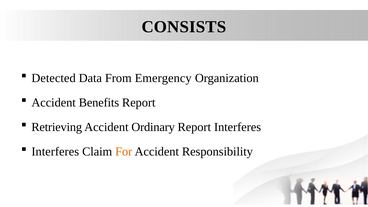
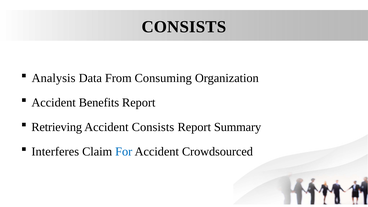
Detected: Detected -> Analysis
Emergency: Emergency -> Consuming
Accident Ordinary: Ordinary -> Consists
Report Interferes: Interferes -> Summary
For colour: orange -> blue
Responsibility: Responsibility -> Crowdsourced
